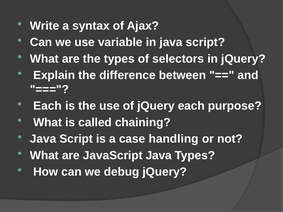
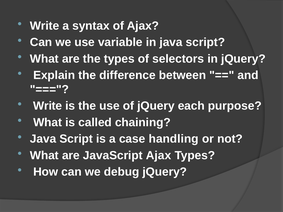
Each at (48, 106): Each -> Write
JavaScript Java: Java -> Ajax
